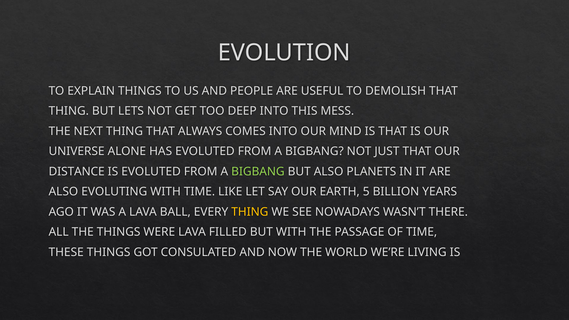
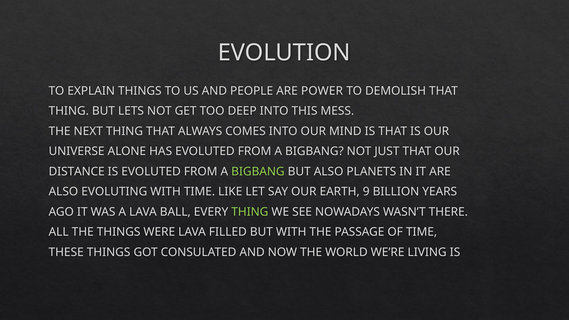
USEFUL: USEFUL -> POWER
5: 5 -> 9
THING at (250, 212) colour: yellow -> light green
